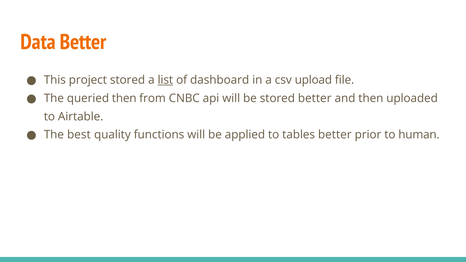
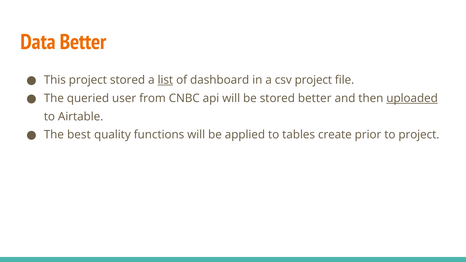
csv upload: upload -> project
queried then: then -> user
uploaded underline: none -> present
tables better: better -> create
to human: human -> project
